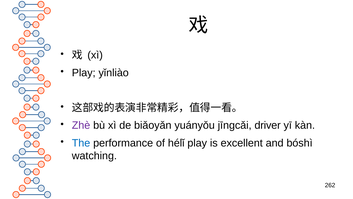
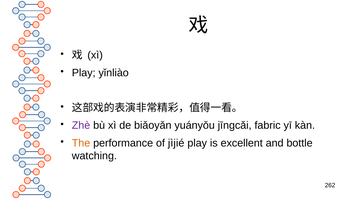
driver: driver -> fabric
The colour: blue -> orange
hélǐ: hélǐ -> jìjié
bóshì: bóshì -> bottle
